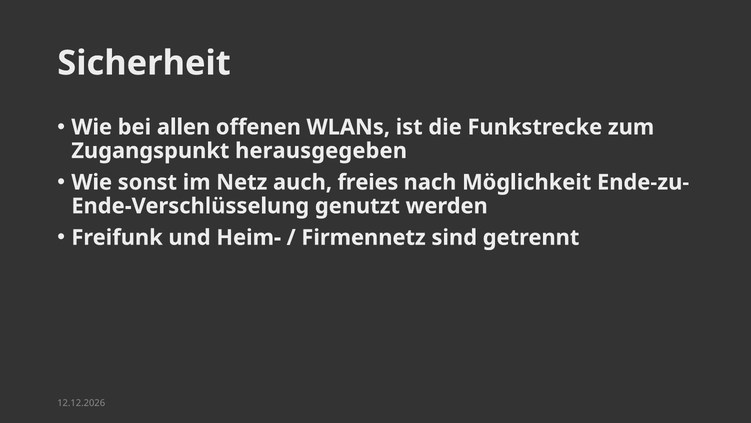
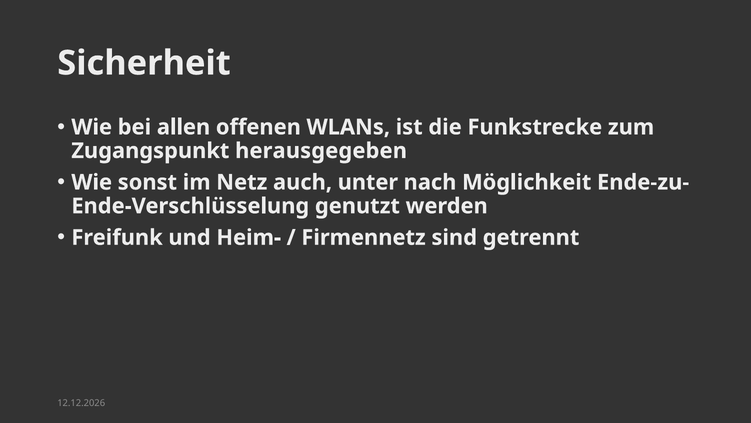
freies: freies -> unter
